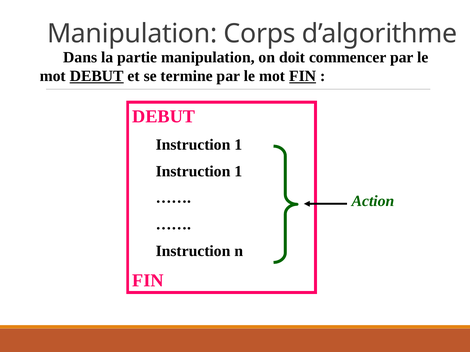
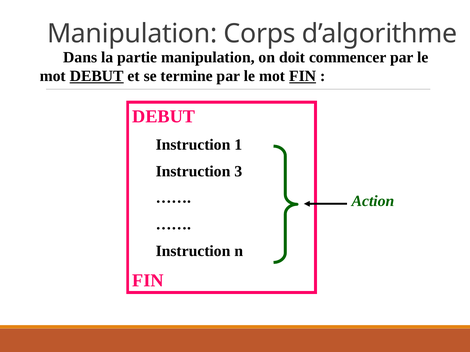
1 at (238, 171): 1 -> 3
